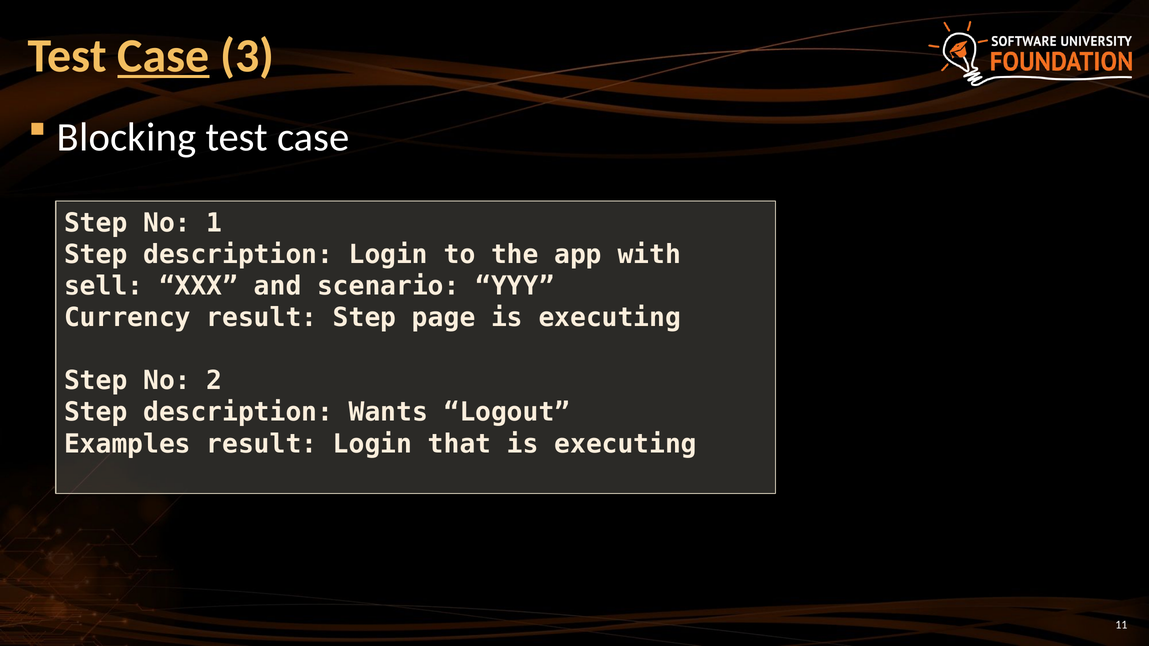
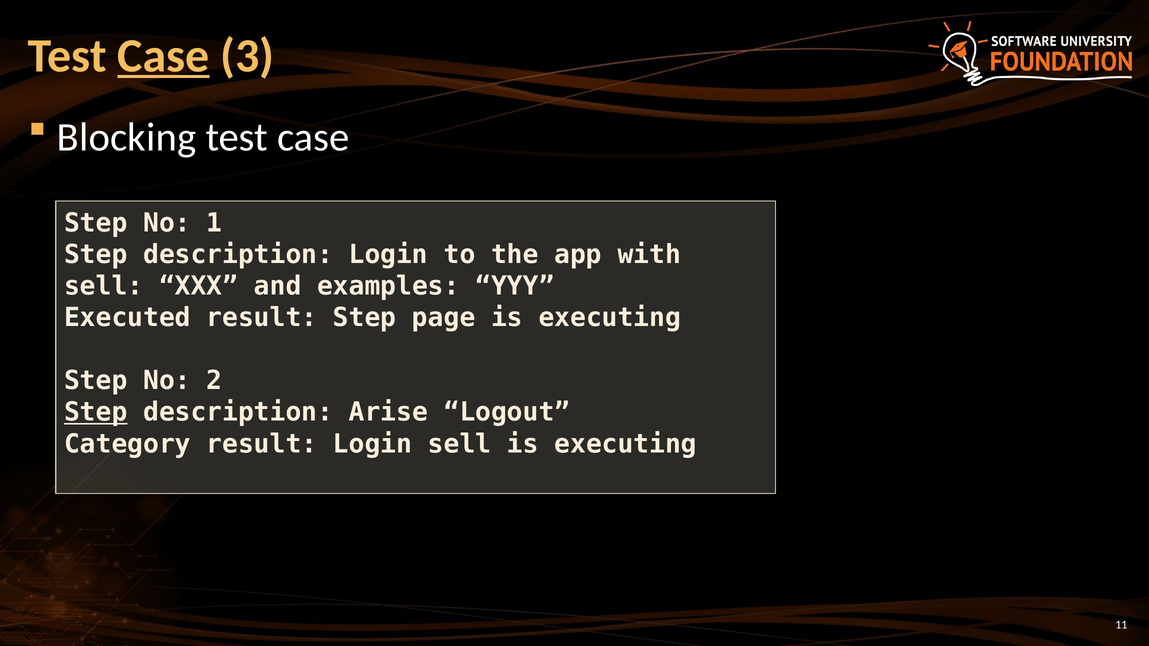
scenario: scenario -> examples
Currency: Currency -> Executed
Step at (96, 413) underline: none -> present
Wants: Wants -> Arise
Examples: Examples -> Category
Login that: that -> sell
